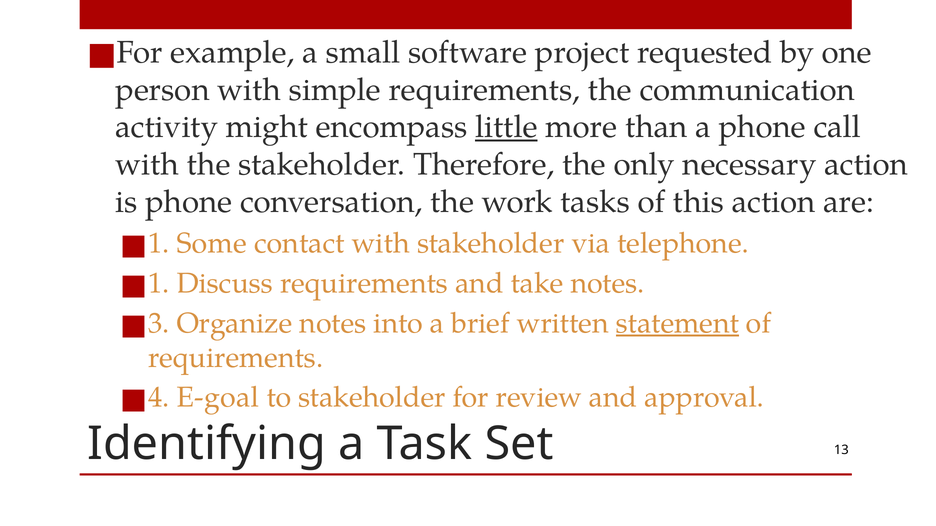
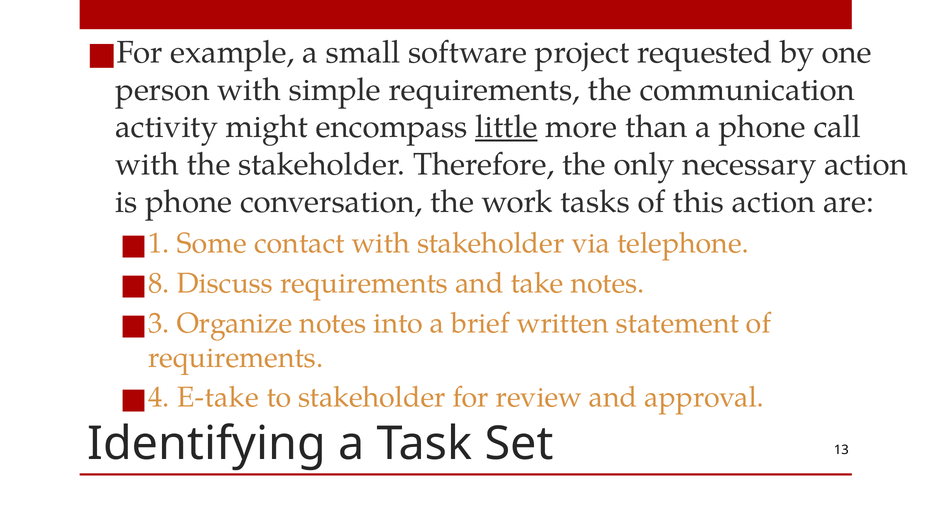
1 at (159, 284): 1 -> 8
statement underline: present -> none
E-goal: E-goal -> E-take
